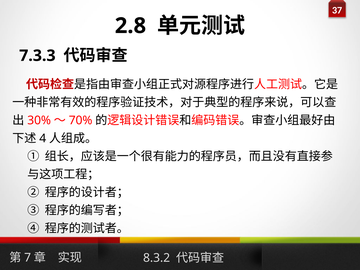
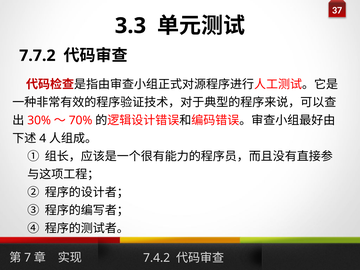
2.8: 2.8 -> 3.3
7.3.3: 7.3.3 -> 7.7.2
8.3.2: 8.3.2 -> 7.4.2
